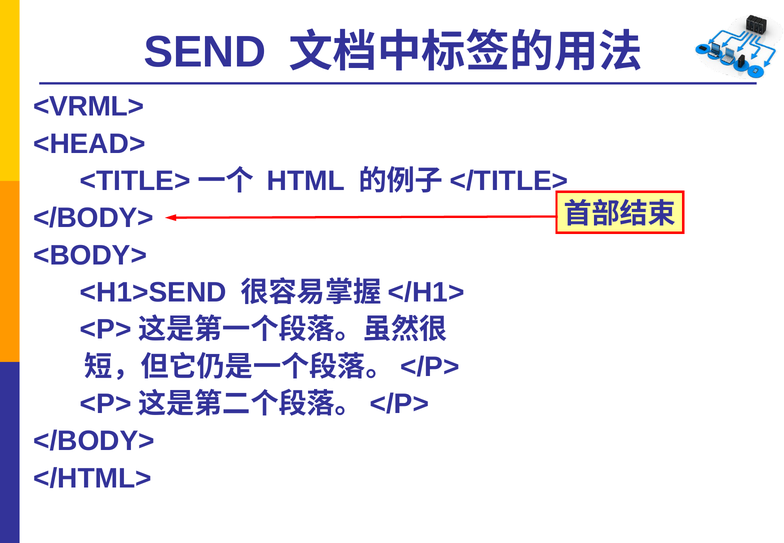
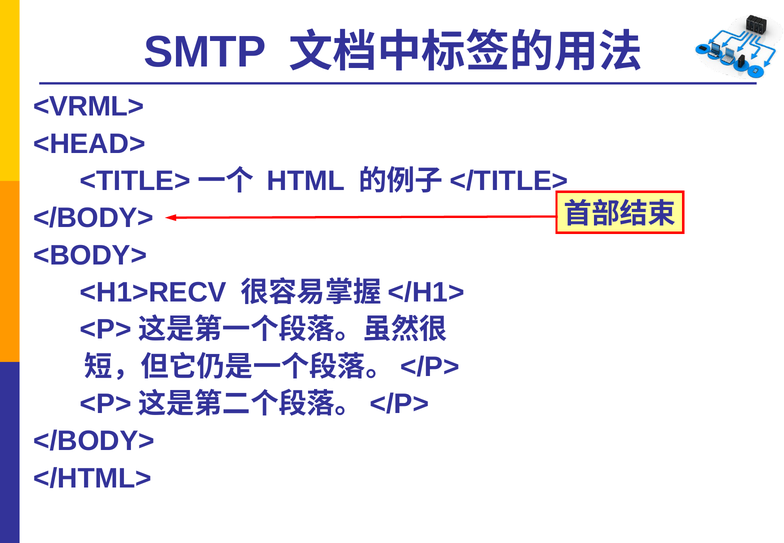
SEND: SEND -> SMTP
<H1>SEND: <H1>SEND -> <H1>RECV
